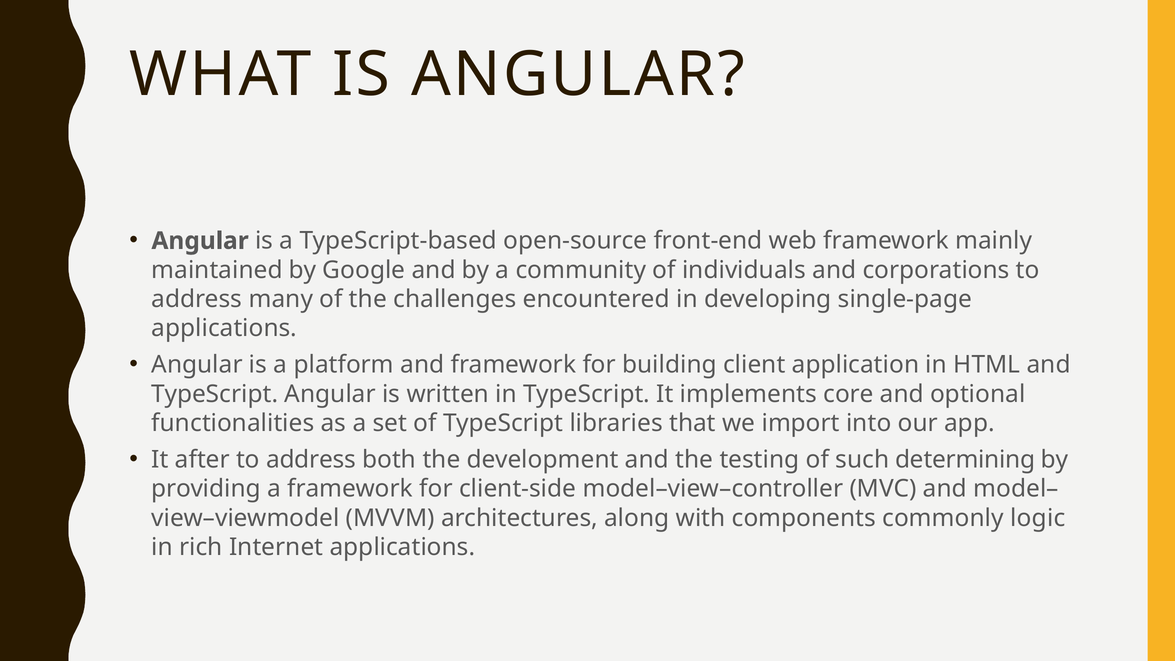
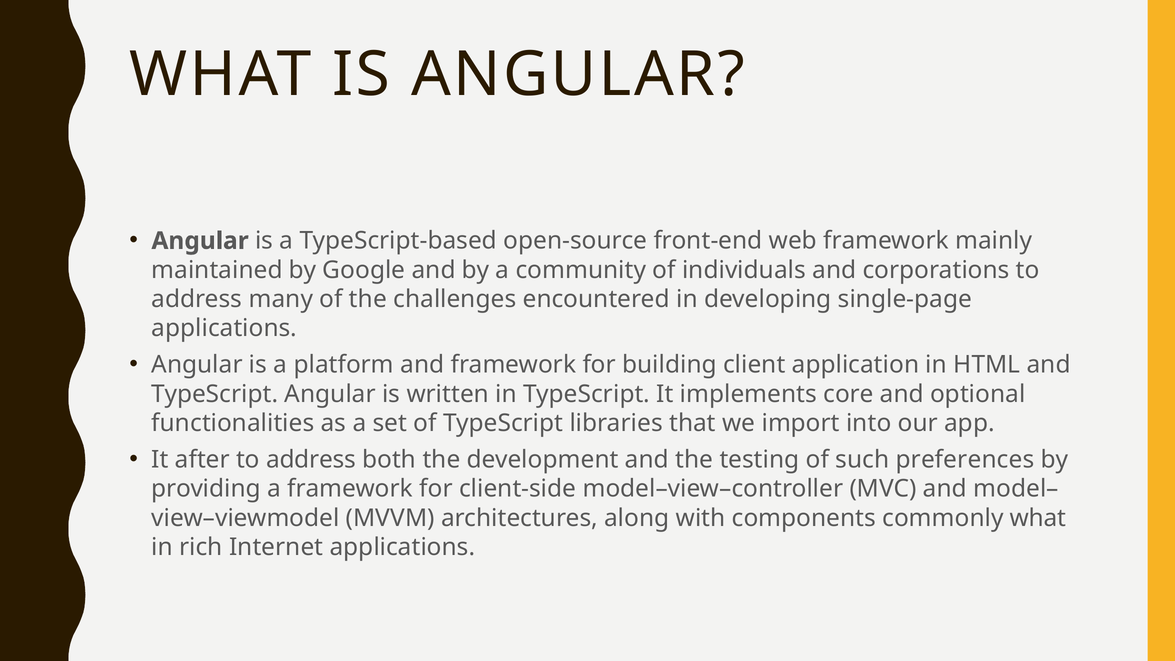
determining: determining -> preferences
commonly logic: logic -> what
